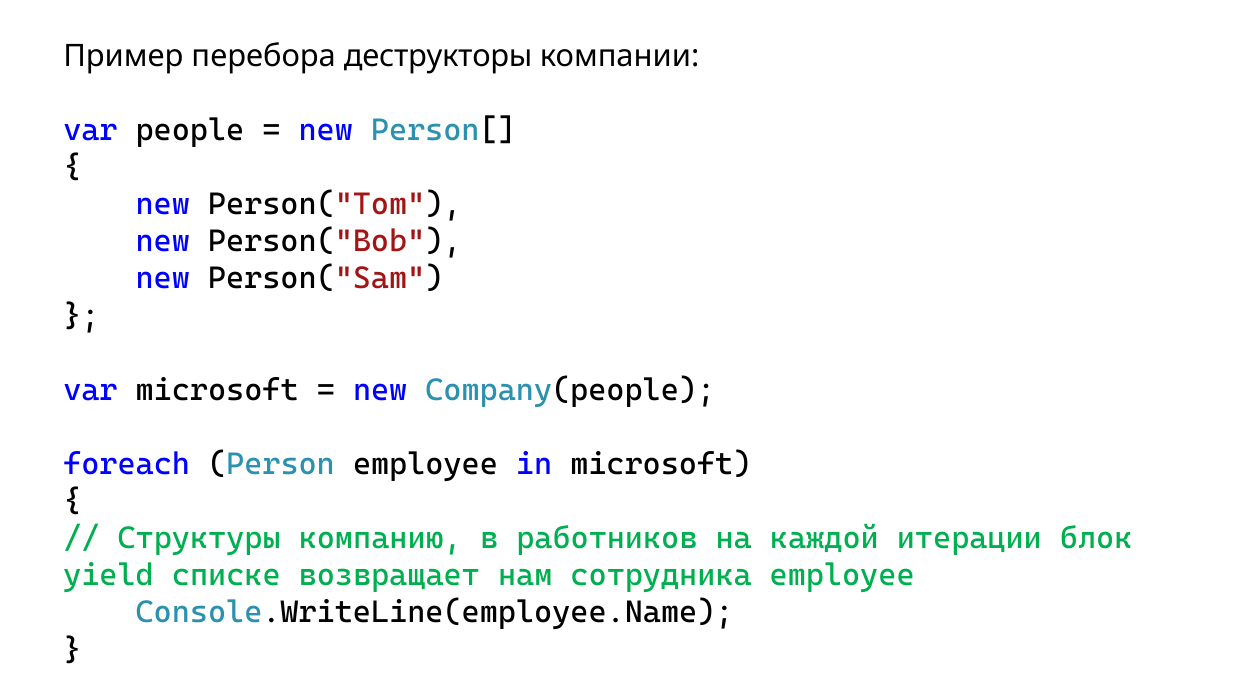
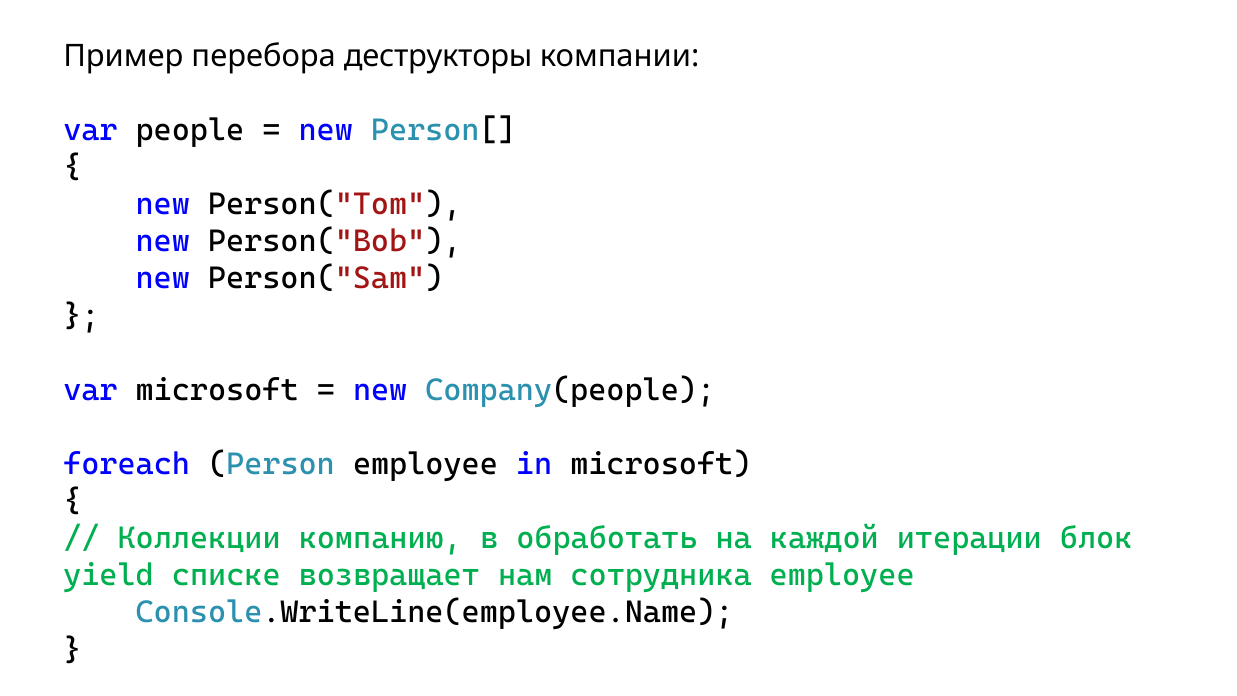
Структуры: Структуры -> Коллекции
работников: работников -> обработать
